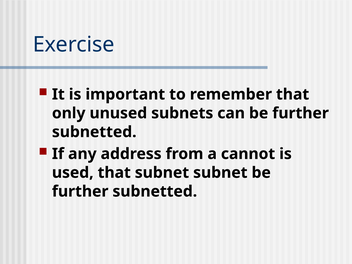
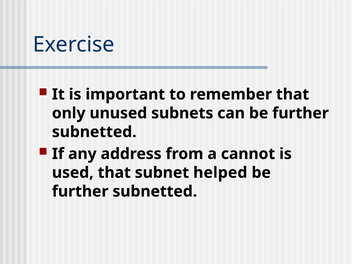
subnet subnet: subnet -> helped
